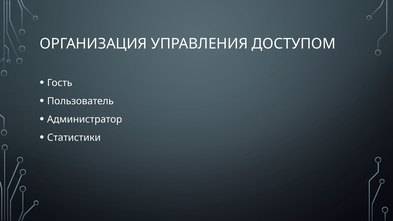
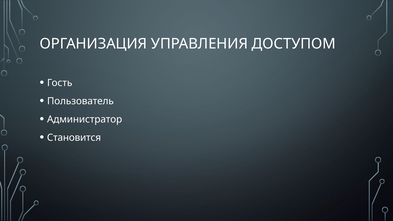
Статистики: Статистики -> Становится
